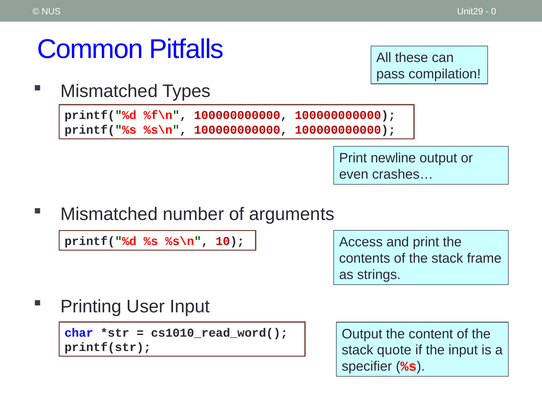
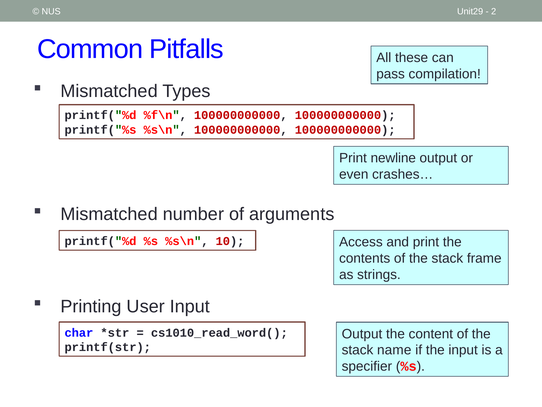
0: 0 -> 2
quote: quote -> name
